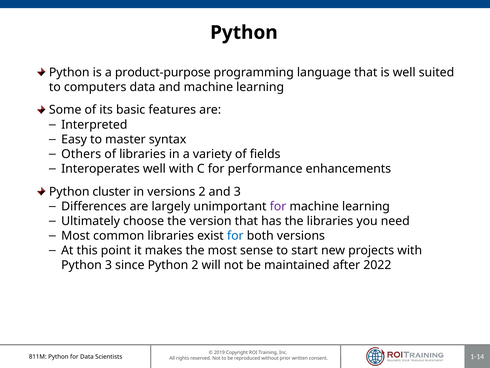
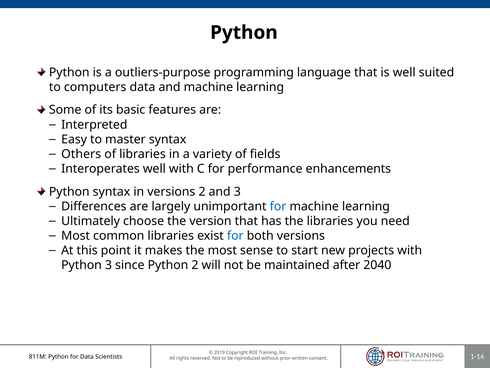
product-purpose: product-purpose -> outliers-purpose
Python cluster: cluster -> syntax
for at (278, 206) colour: purple -> blue
2022: 2022 -> 2040
